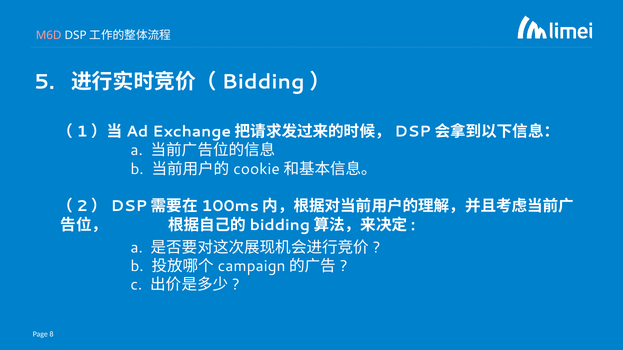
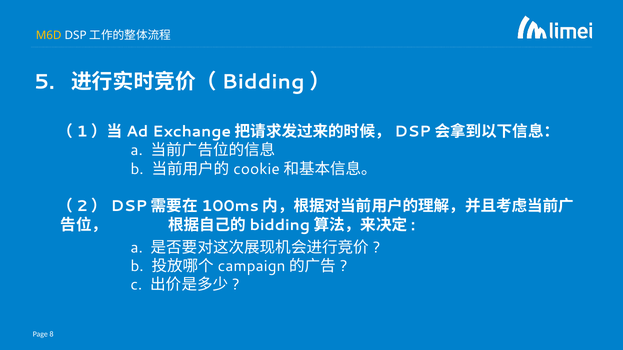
M6D colour: pink -> yellow
